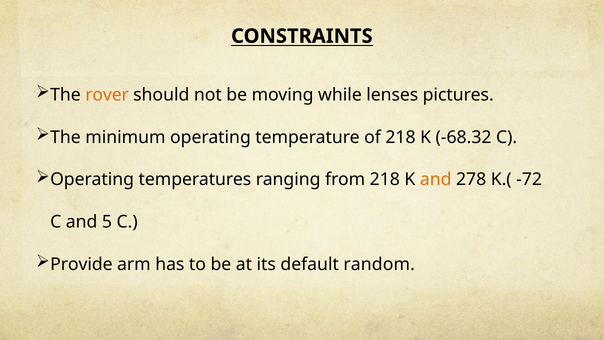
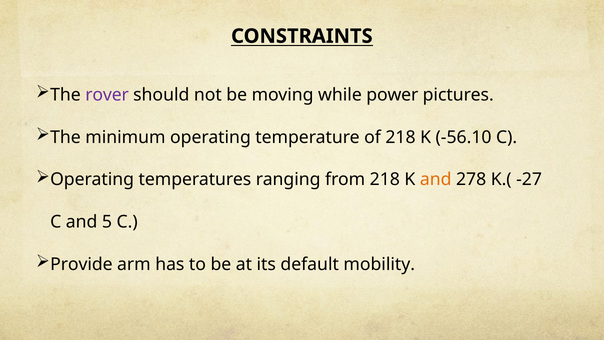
rover colour: orange -> purple
lenses: lenses -> power
-68.32: -68.32 -> -56.10
-72: -72 -> -27
random: random -> mobility
